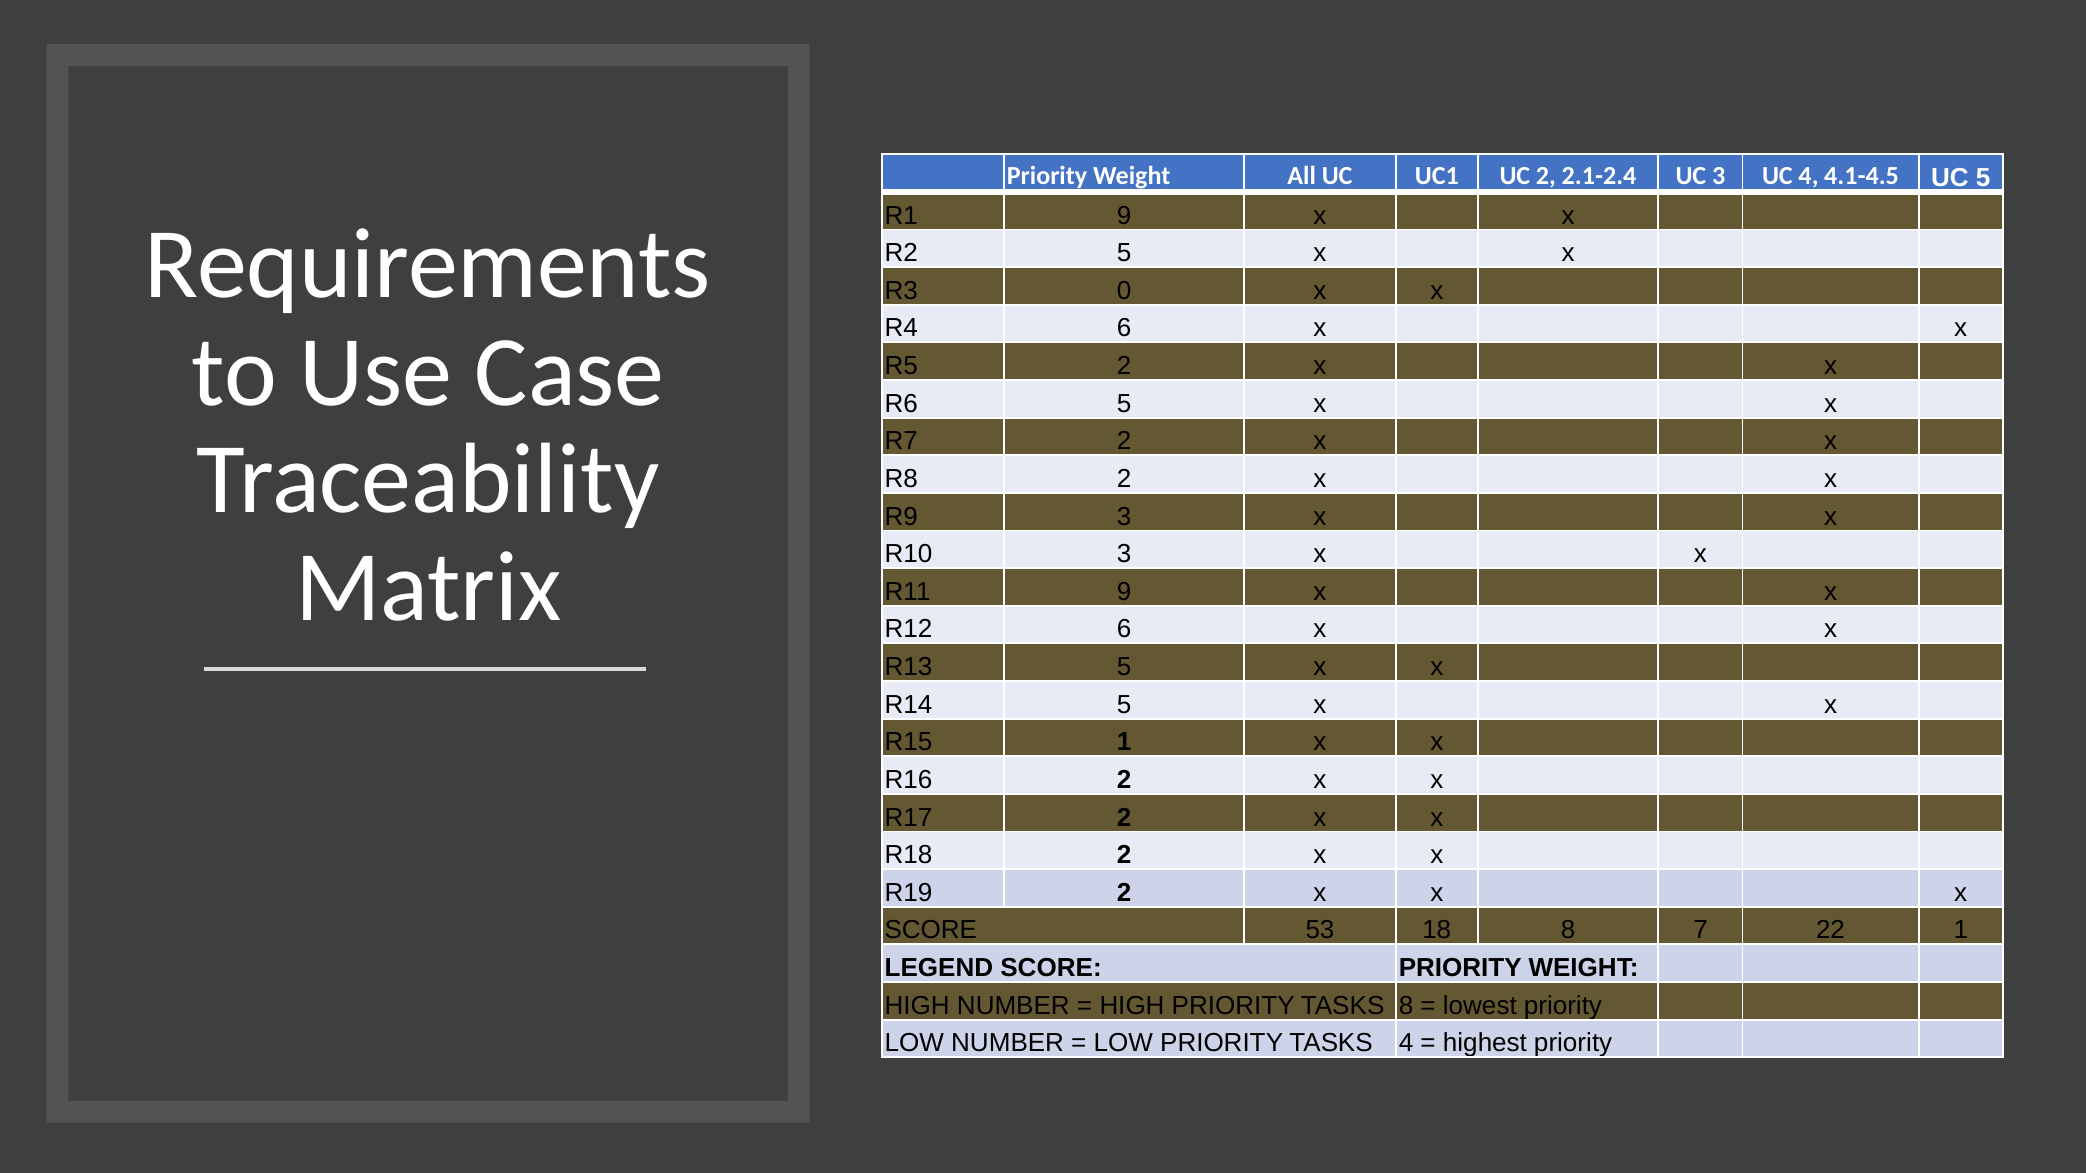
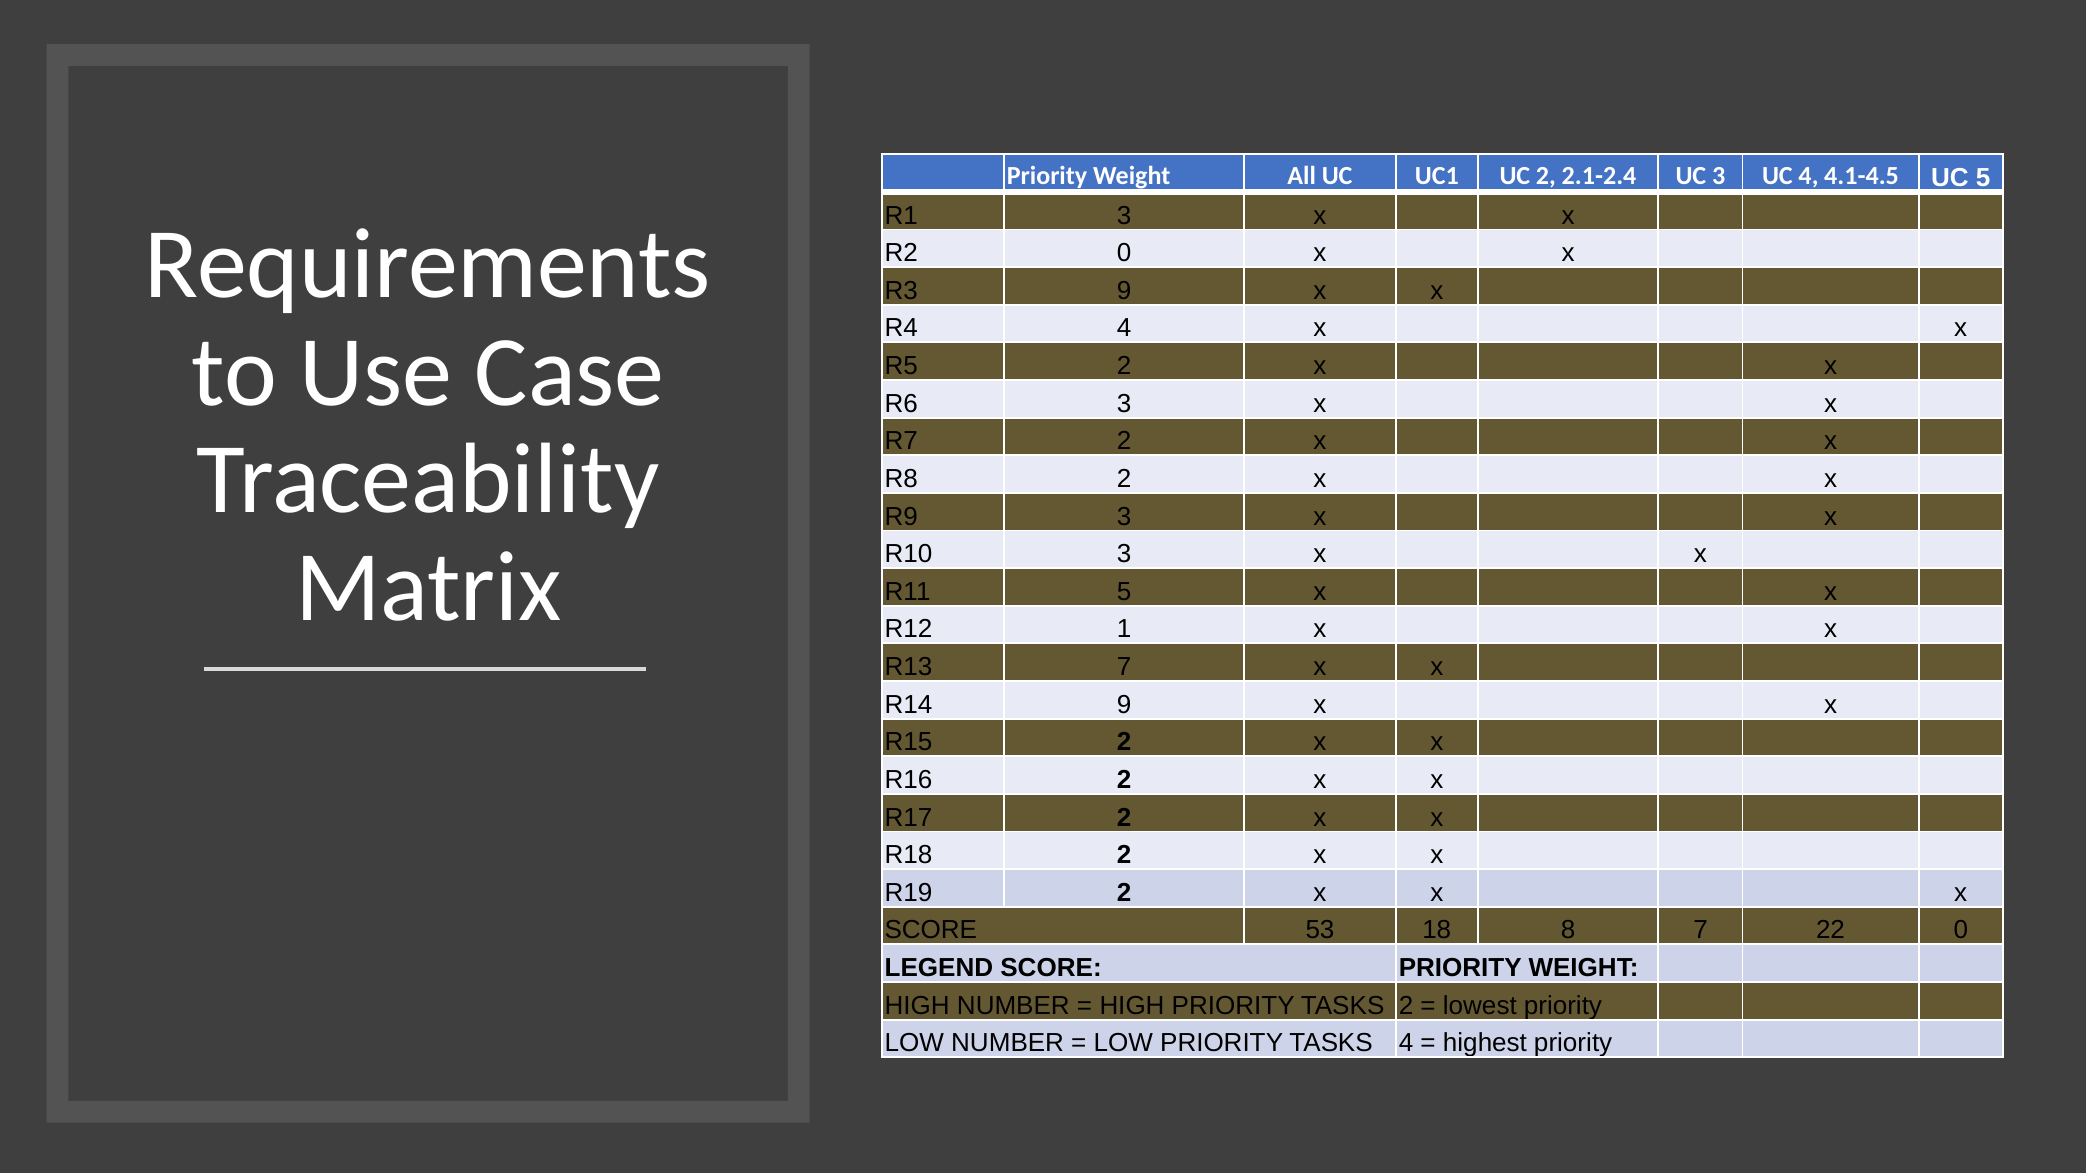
R1 9: 9 -> 3
R2 5: 5 -> 0
R3 0: 0 -> 9
R4 6: 6 -> 4
R6 5: 5 -> 3
R11 9: 9 -> 5
R12 6: 6 -> 1
R13 5: 5 -> 7
R14 5: 5 -> 9
R15 1: 1 -> 2
22 1: 1 -> 0
TASKS 8: 8 -> 2
